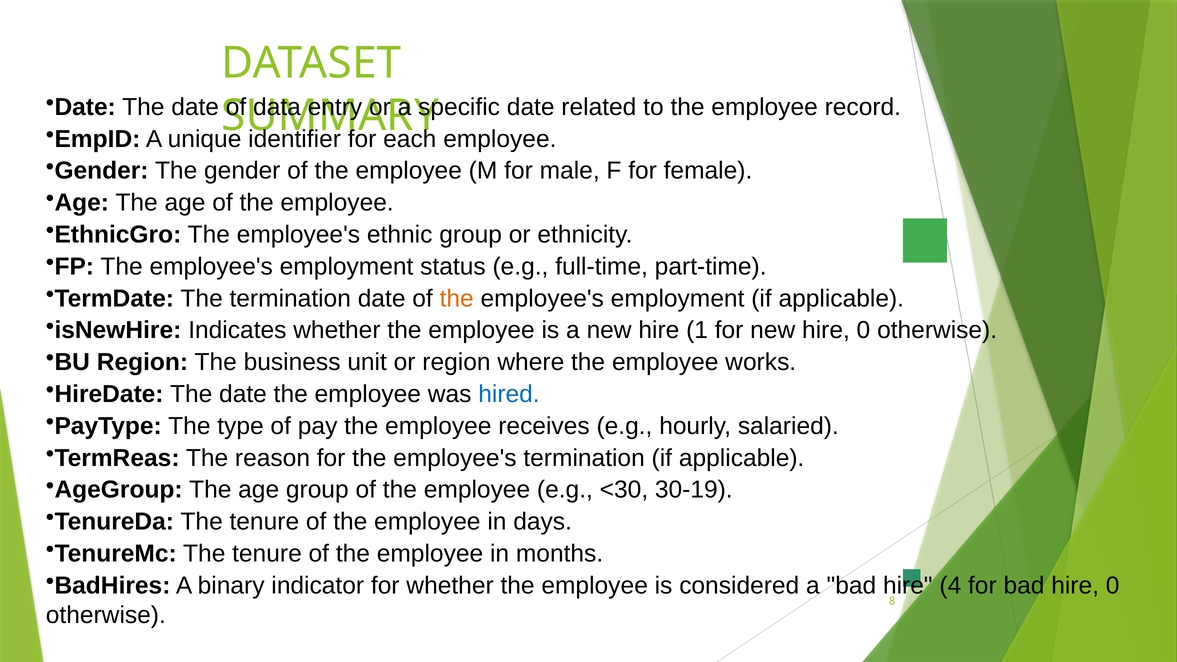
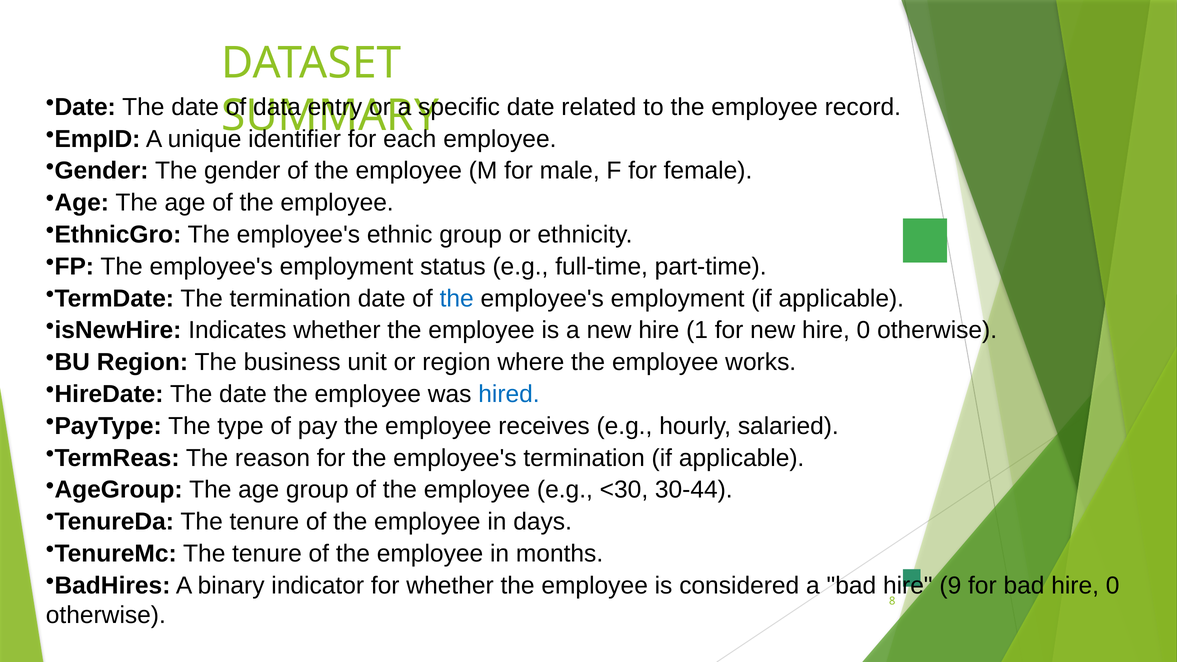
the at (457, 298) colour: orange -> blue
30-19: 30-19 -> 30-44
4: 4 -> 9
